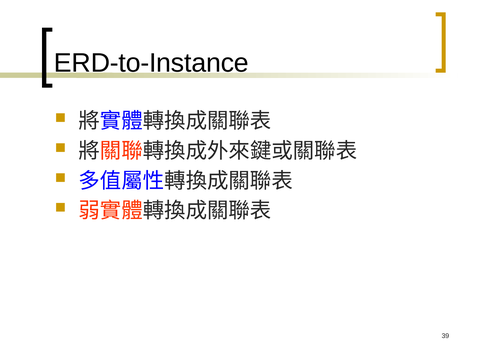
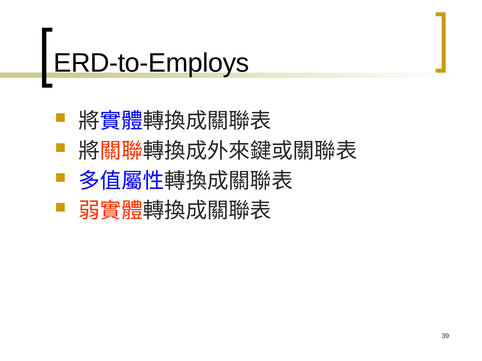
ERD-to-Instance: ERD-to-Instance -> ERD-to-Employs
